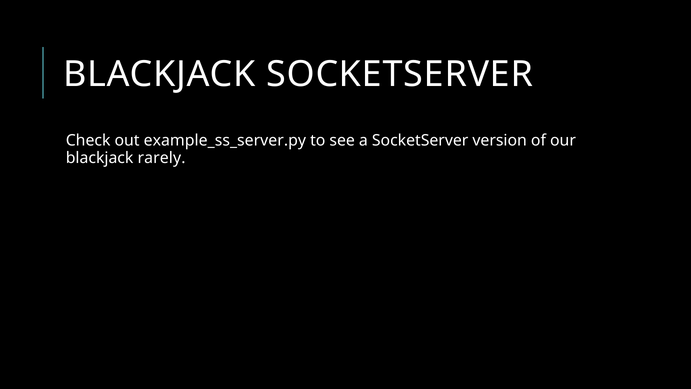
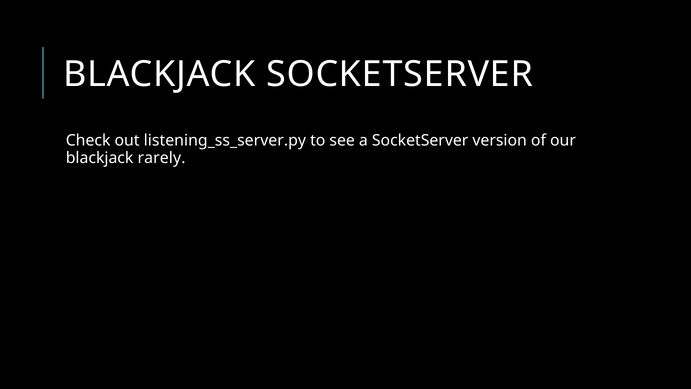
example_ss_server.py: example_ss_server.py -> listening_ss_server.py
